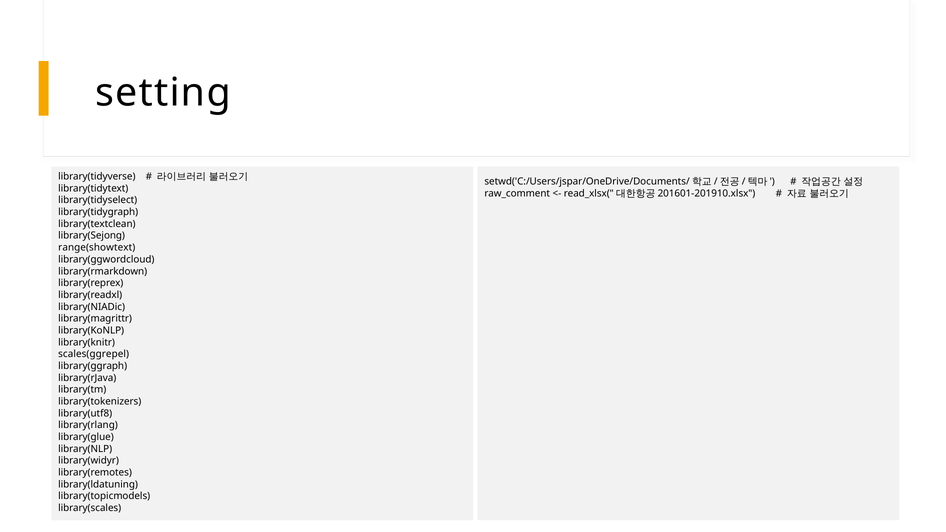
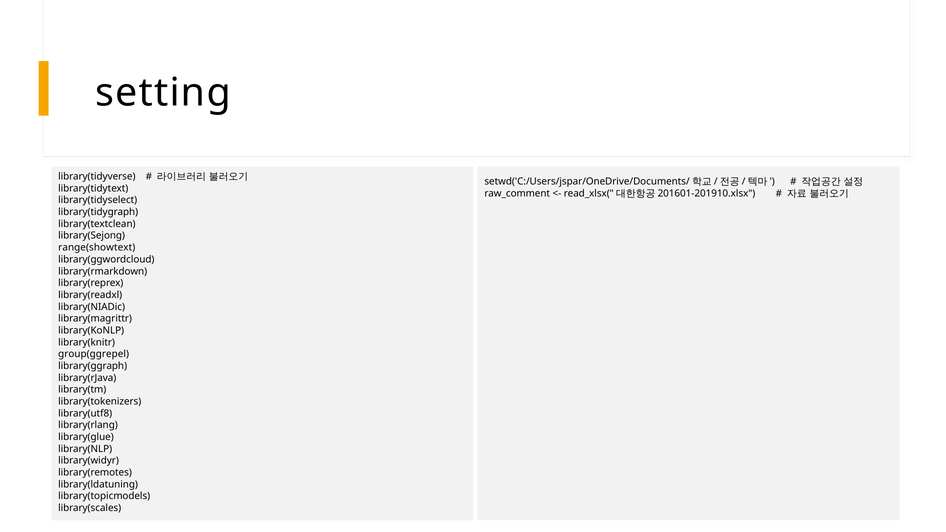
scales(ggrepel: scales(ggrepel -> group(ggrepel
